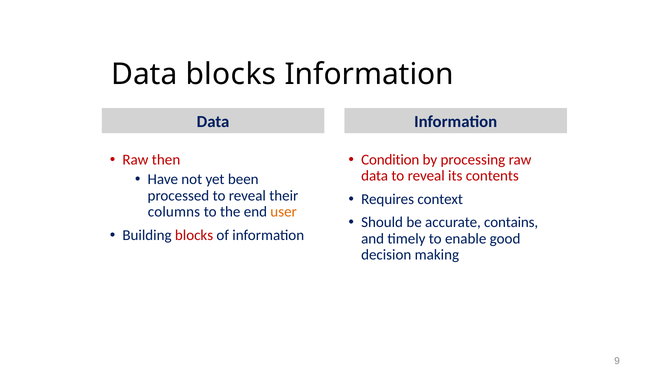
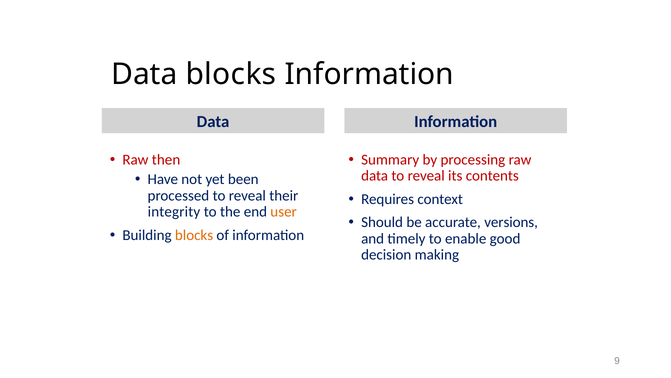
Condition: Condition -> Summary
columns: columns -> integrity
contains: contains -> versions
blocks at (194, 235) colour: red -> orange
